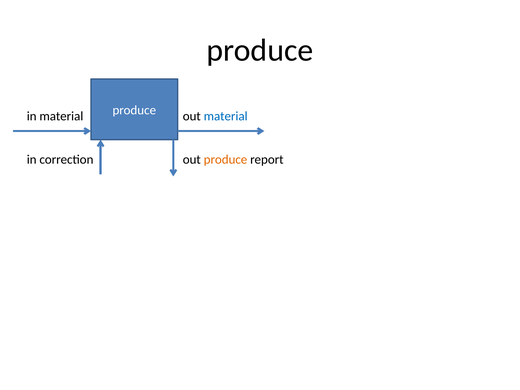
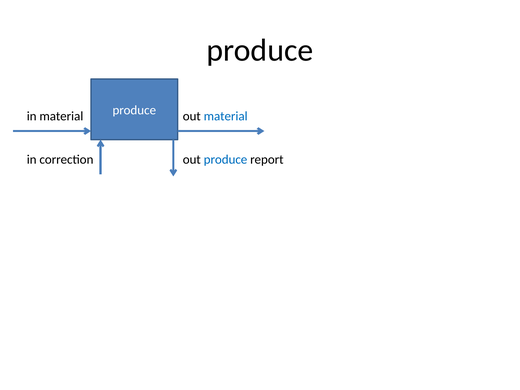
produce at (226, 160) colour: orange -> blue
